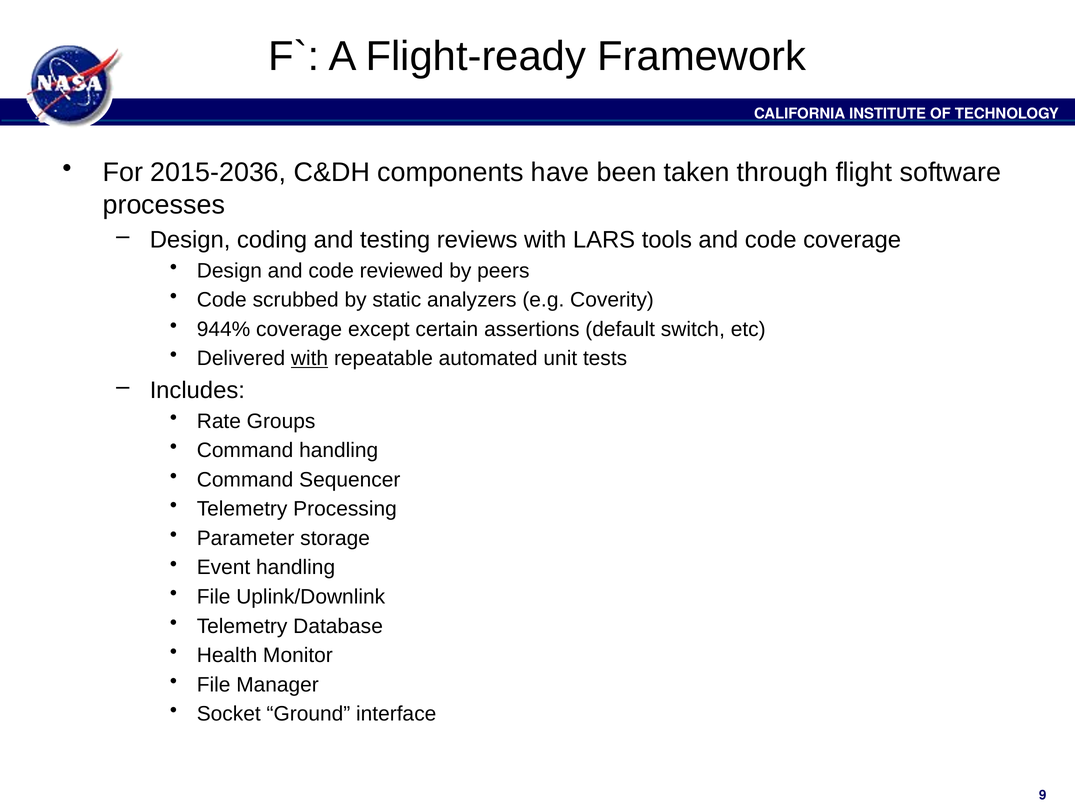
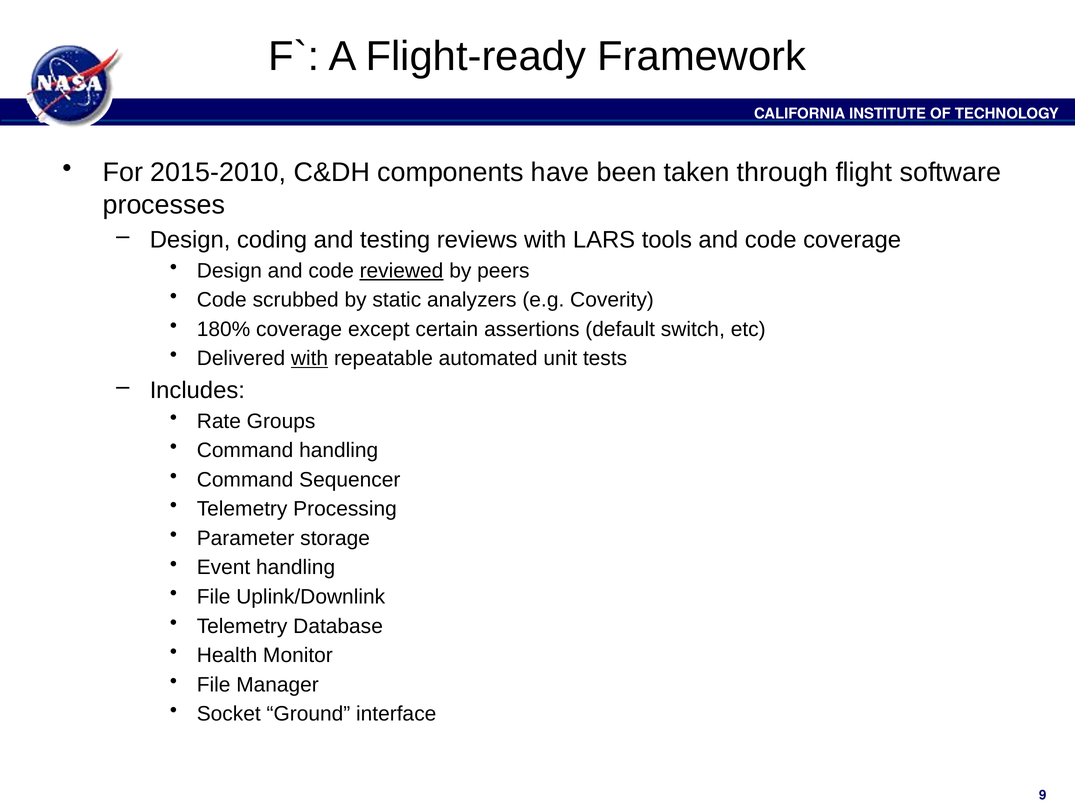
2015-2036: 2015-2036 -> 2015-2010
reviewed underline: none -> present
944%: 944% -> 180%
